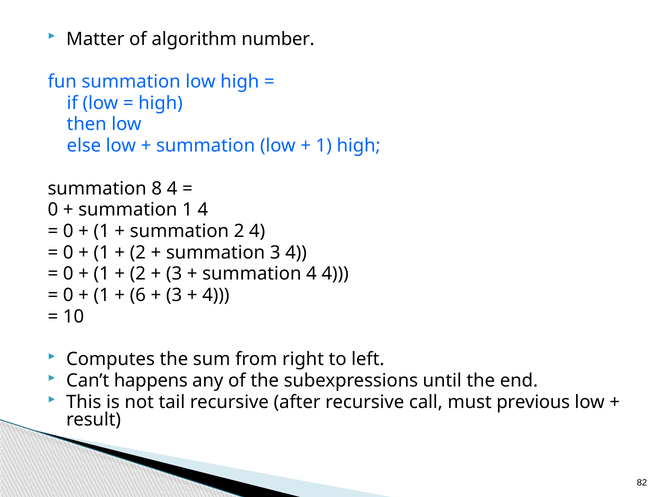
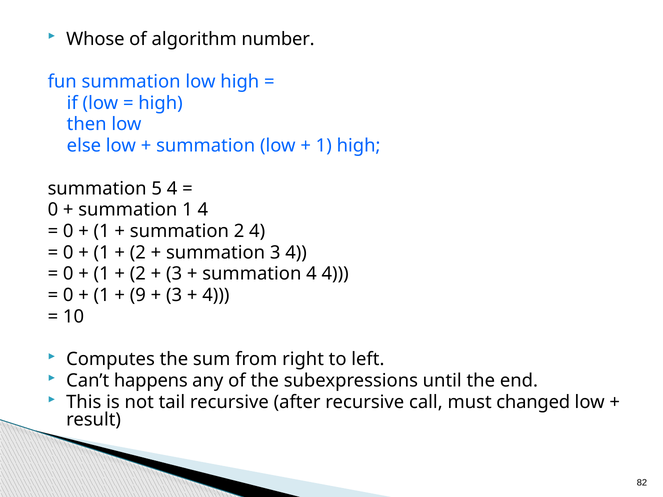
Matter: Matter -> Whose
8: 8 -> 5
6: 6 -> 9
previous: previous -> changed
